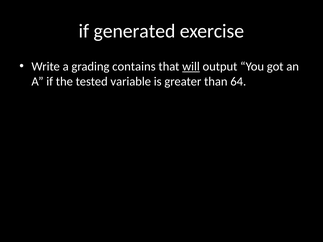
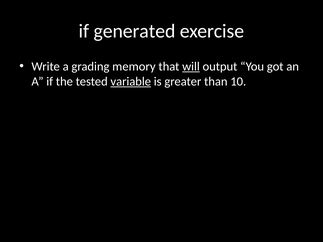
contains: contains -> memory
variable underline: none -> present
64: 64 -> 10
